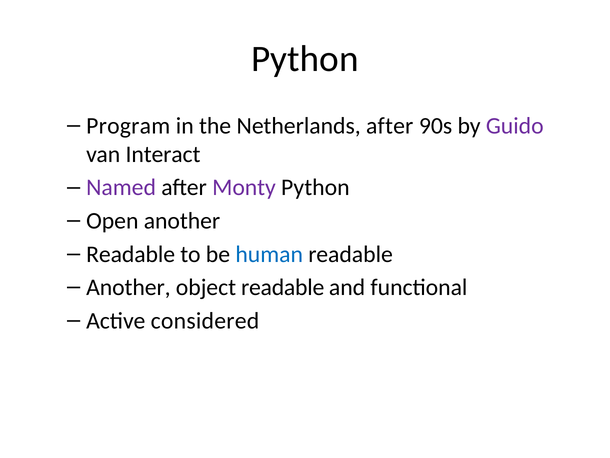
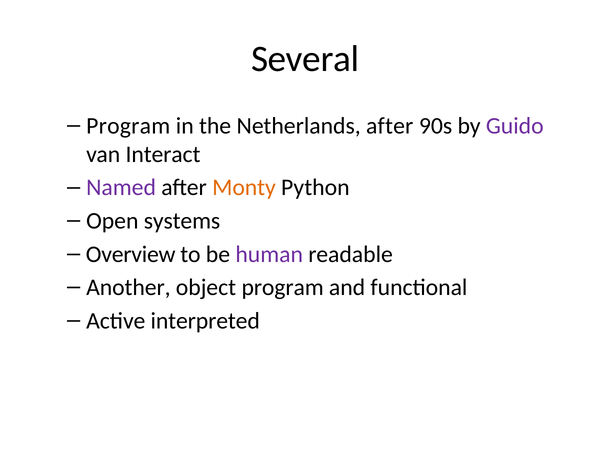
Python at (305, 59): Python -> Several
Monty colour: purple -> orange
Open another: another -> systems
Readable at (131, 254): Readable -> Overview
human colour: blue -> purple
object readable: readable -> program
considered: considered -> interpreted
